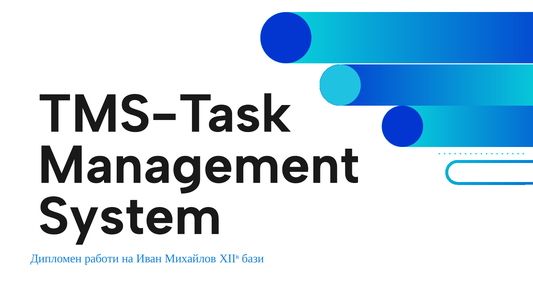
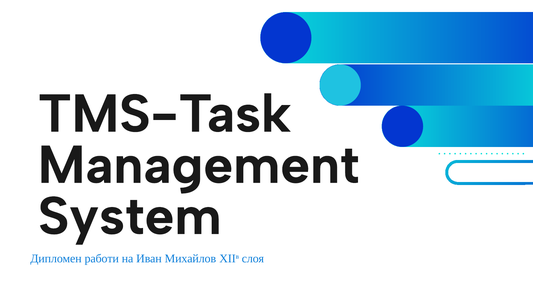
бази: бази -> слоя
